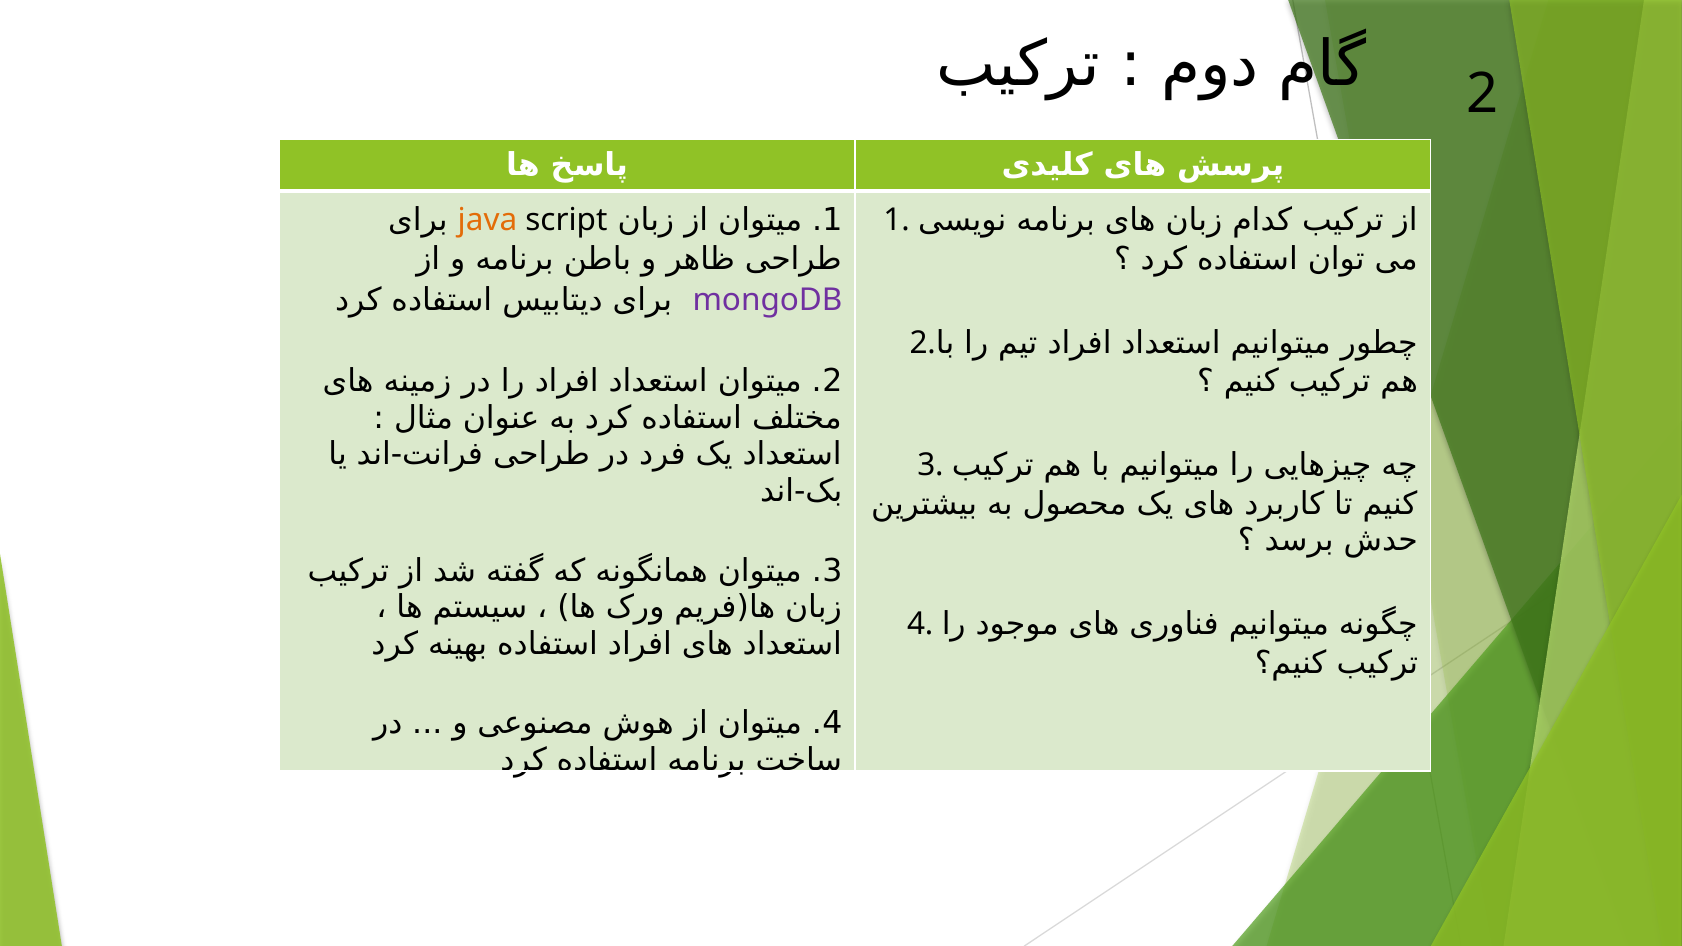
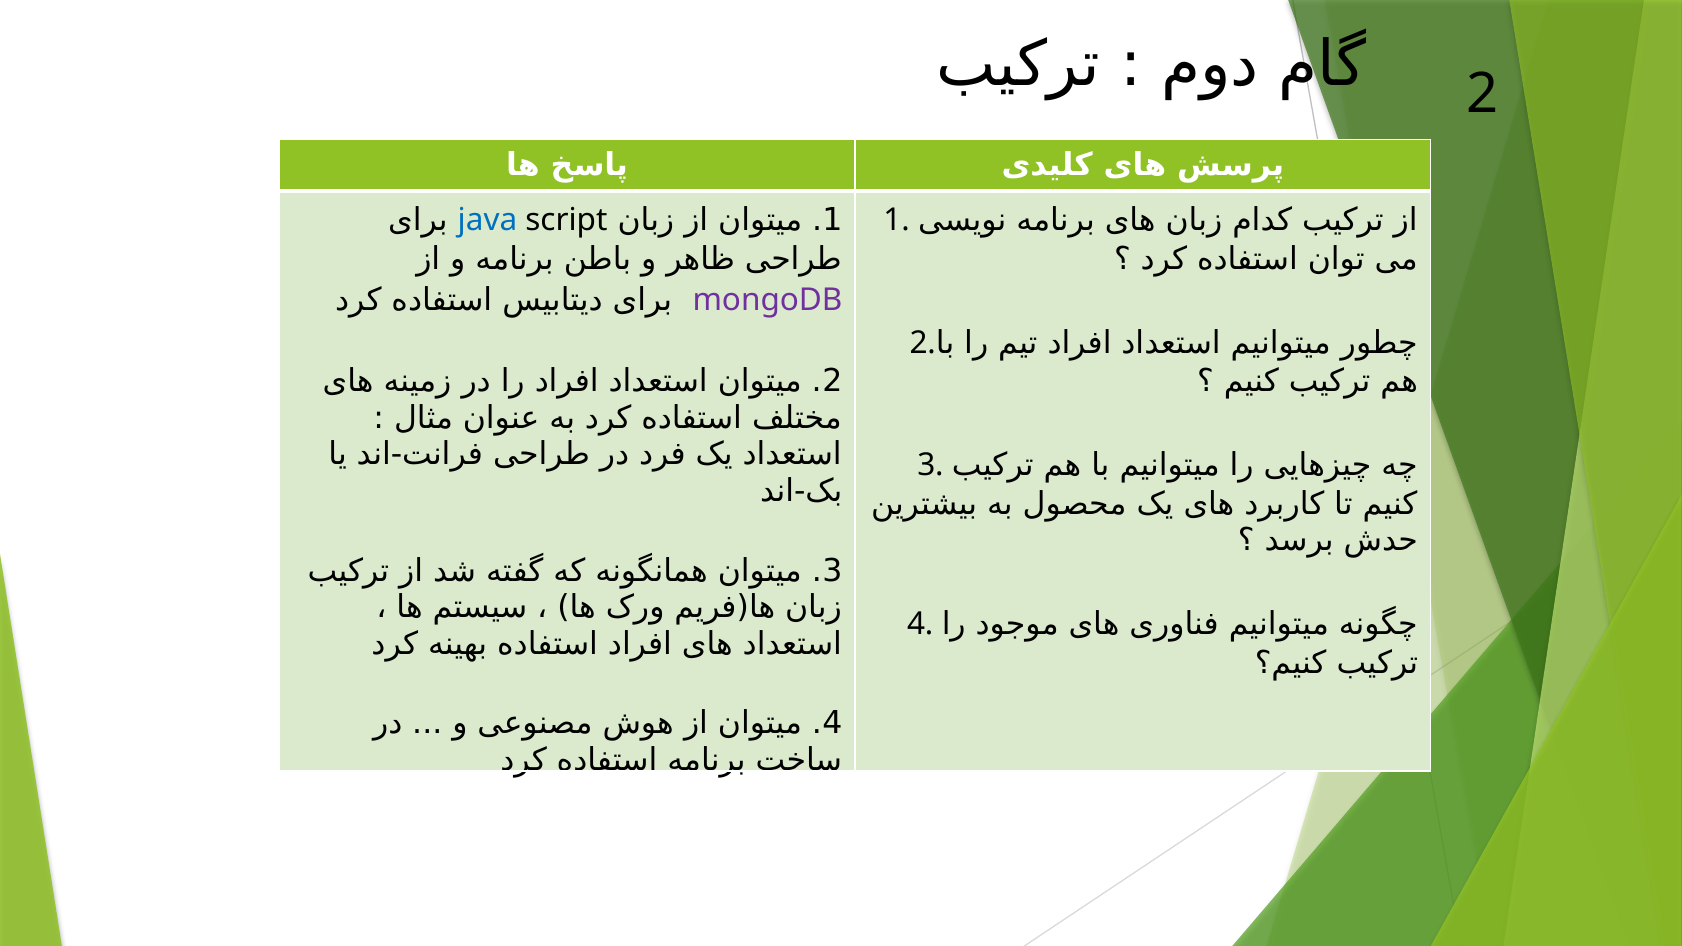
java colour: orange -> blue
